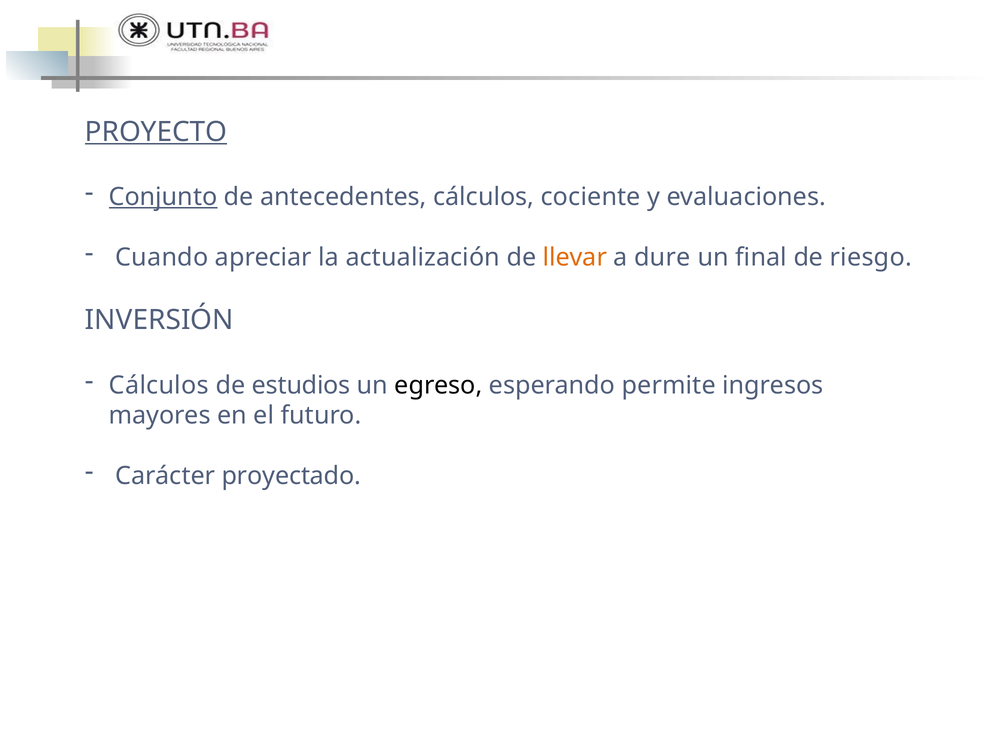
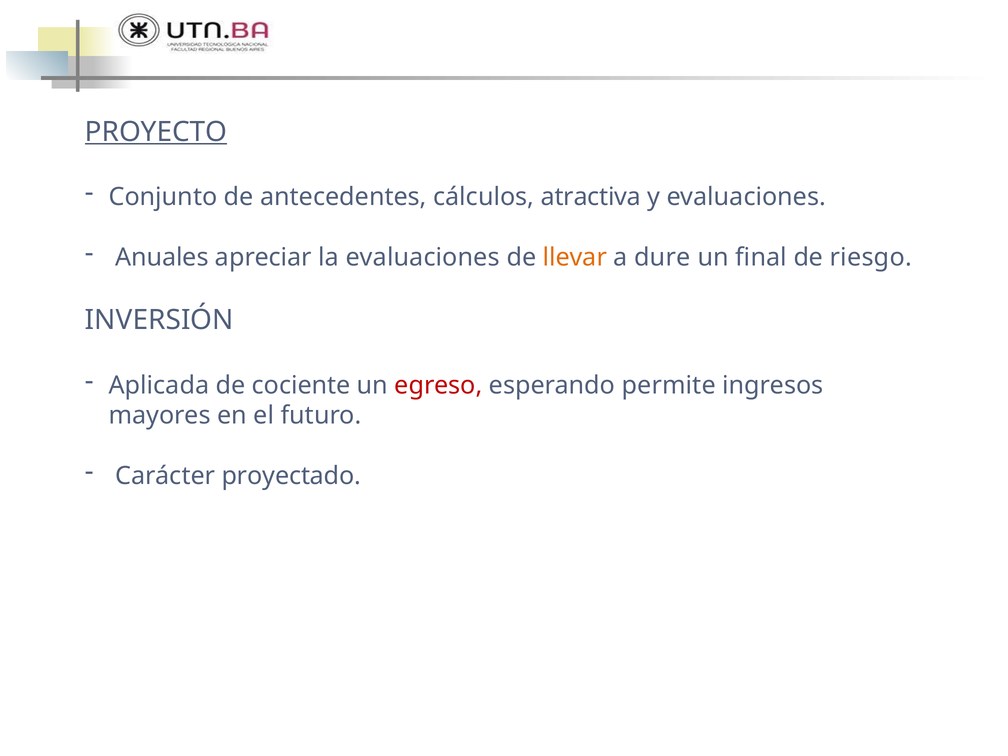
Conjunto underline: present -> none
cociente: cociente -> atractiva
Cuando: Cuando -> Anuales
la actualización: actualización -> evaluaciones
Cálculos at (159, 385): Cálculos -> Aplicada
estudios: estudios -> cociente
egreso colour: black -> red
